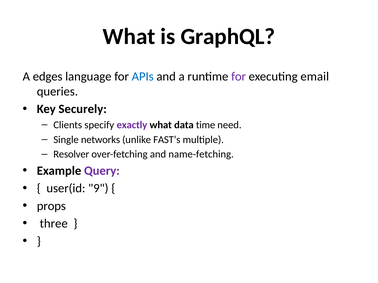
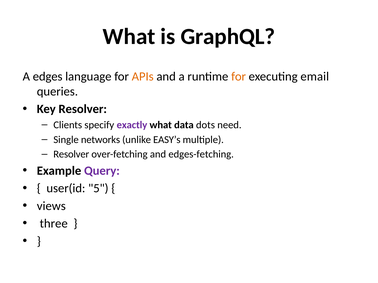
APIs colour: blue -> orange
for at (239, 76) colour: purple -> orange
Key Securely: Securely -> Resolver
time: time -> dots
FAST’s: FAST’s -> EASY’s
name-fetching: name-fetching -> edges-fetching
9: 9 -> 5
props: props -> views
